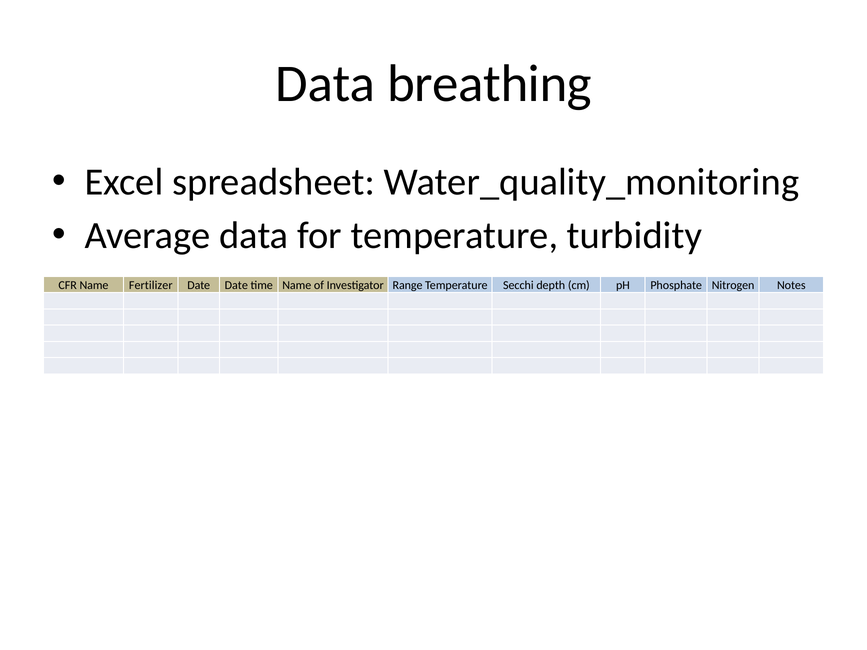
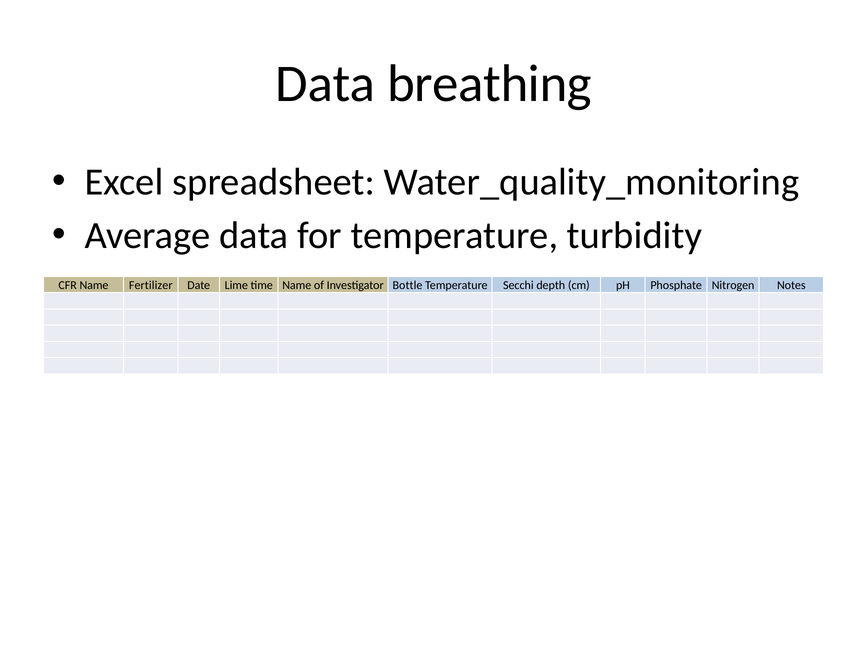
Date Date: Date -> Lime
Range: Range -> Bottle
